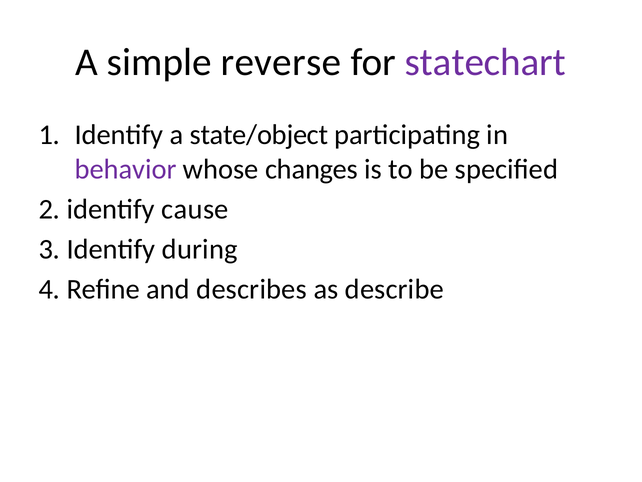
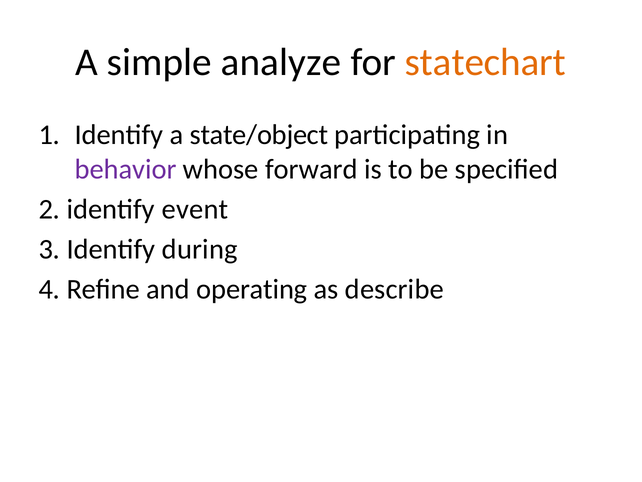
reverse: reverse -> analyze
statechart colour: purple -> orange
changes: changes -> forward
cause: cause -> event
describes: describes -> operating
